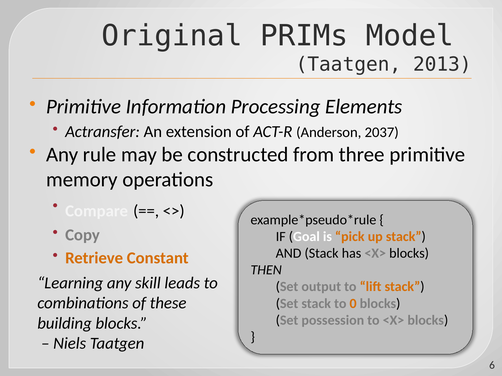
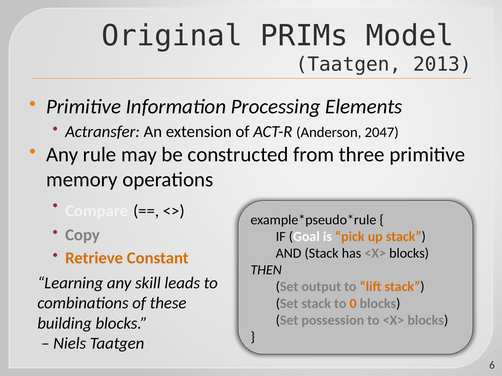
2037: 2037 -> 2047
